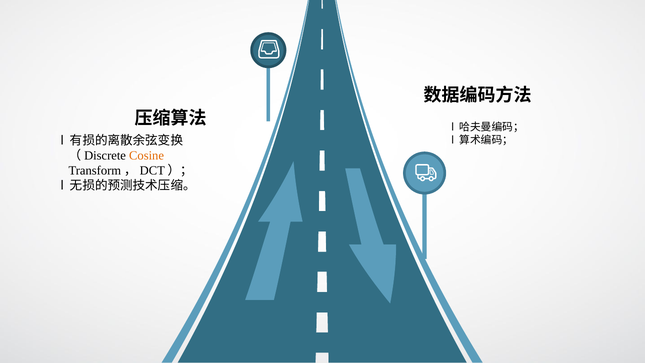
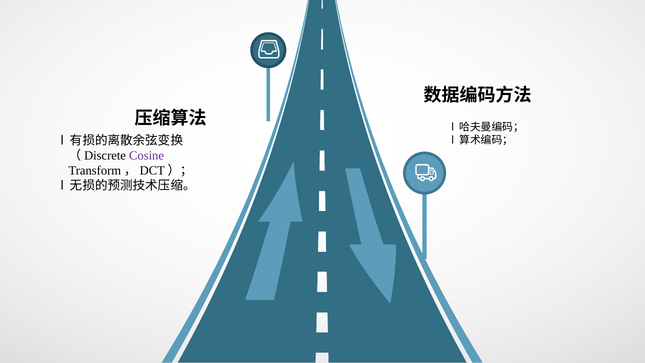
Cosine colour: orange -> purple
